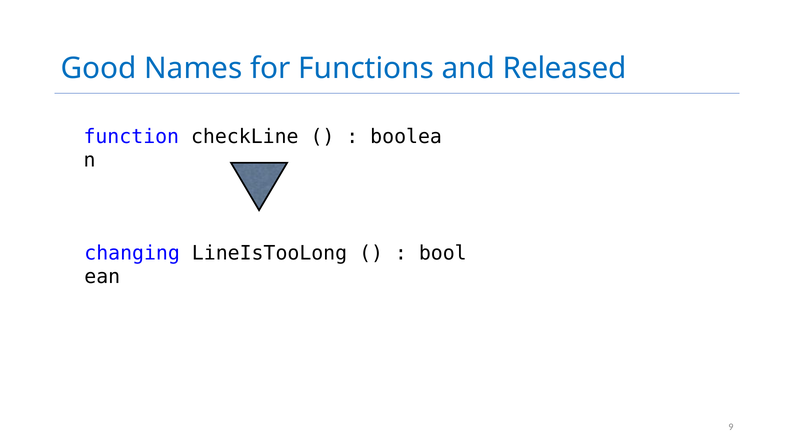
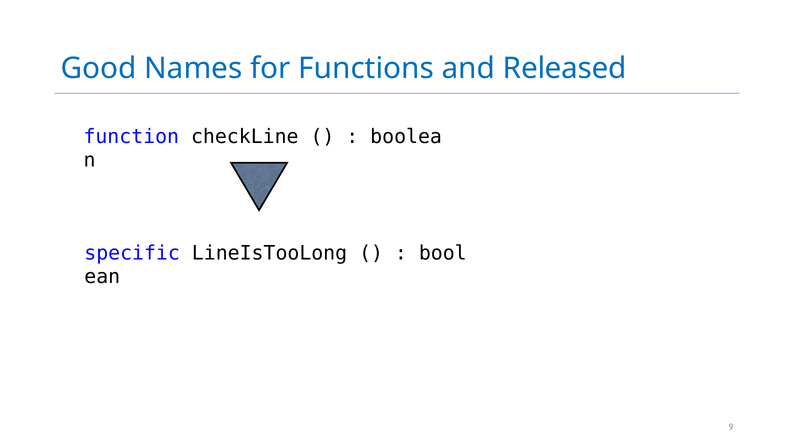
changing: changing -> specific
